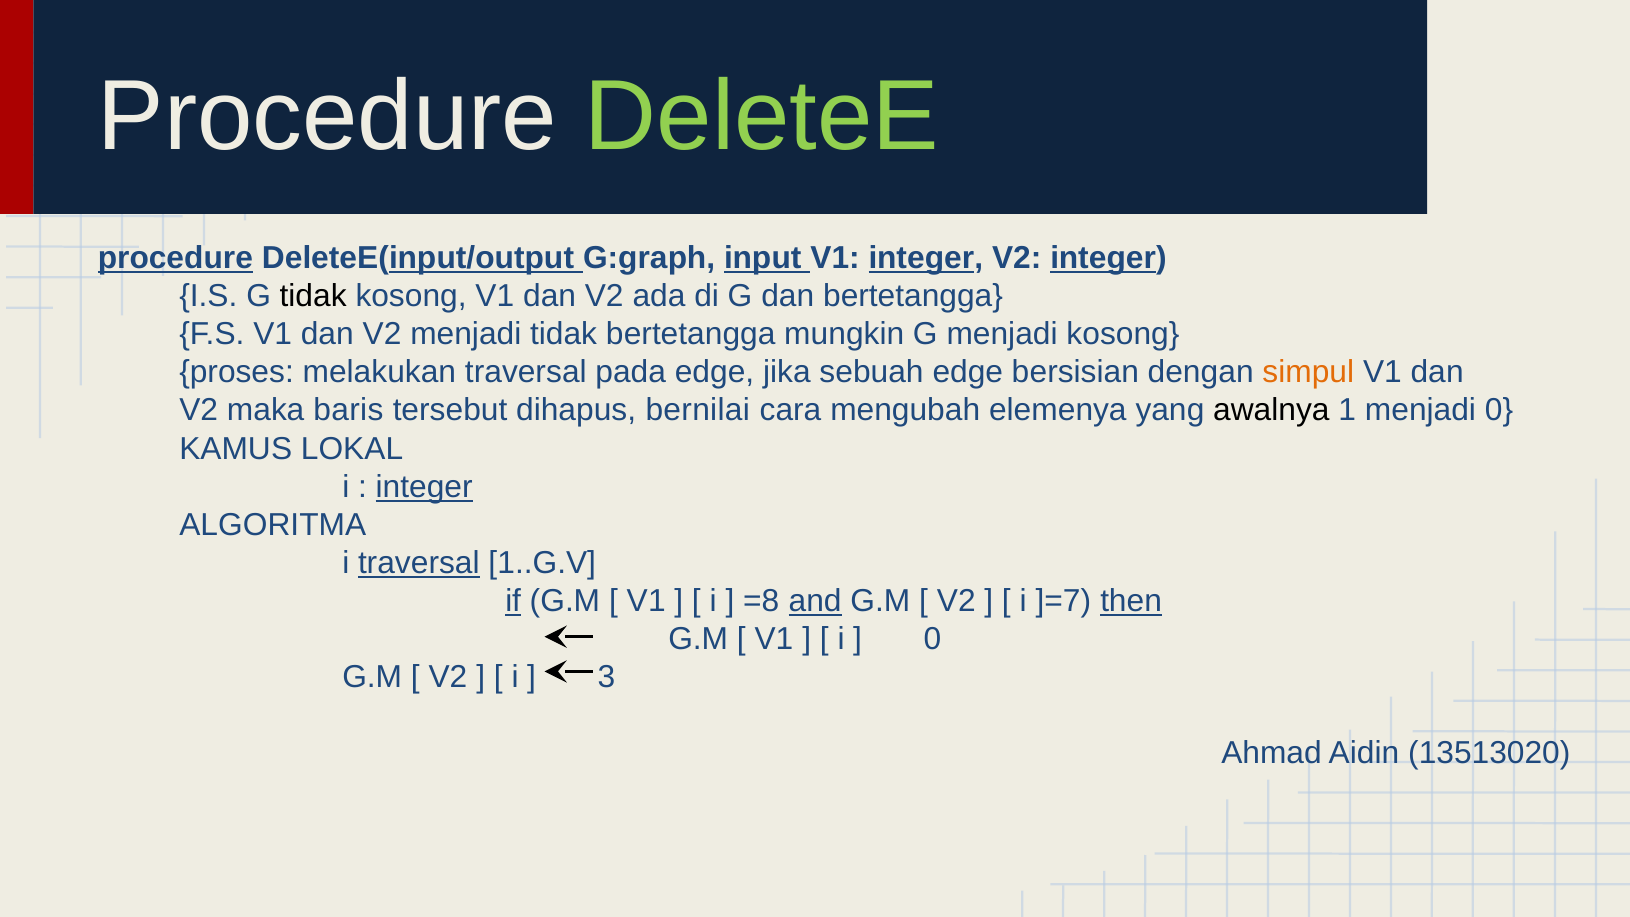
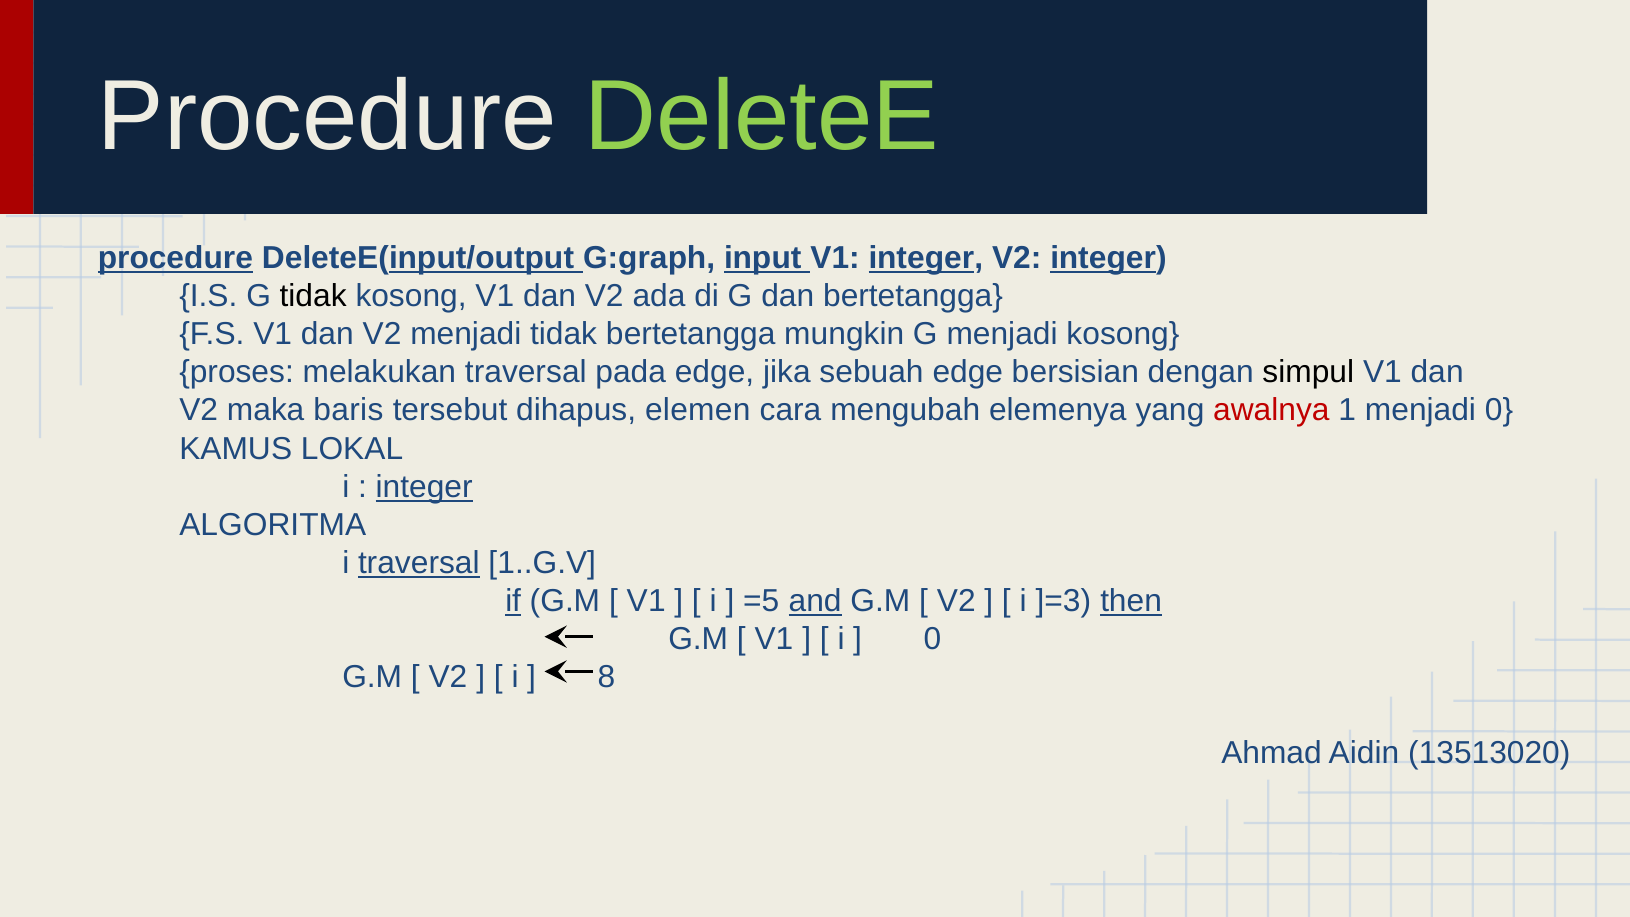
simpul colour: orange -> black
bernilai: bernilai -> elemen
awalnya colour: black -> red
=8: =8 -> =5
]=7: ]=7 -> ]=3
3: 3 -> 8
